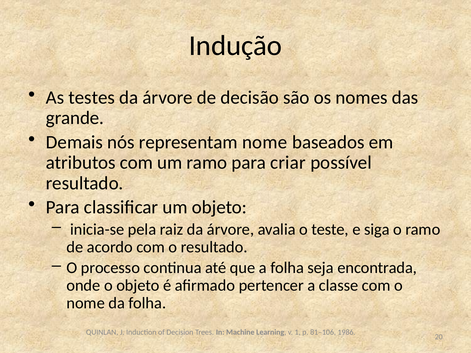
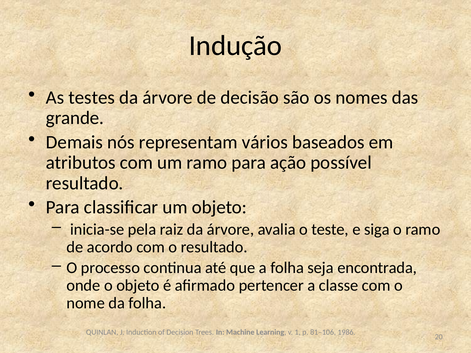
representam nome: nome -> vários
criar: criar -> ação
